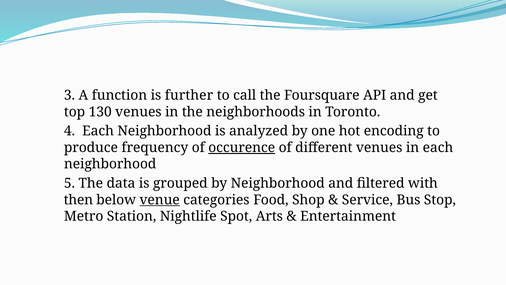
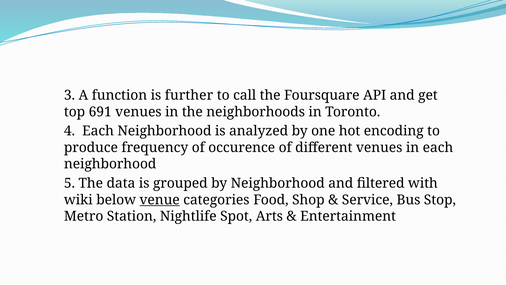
130: 130 -> 691
occurence underline: present -> none
then: then -> wiki
